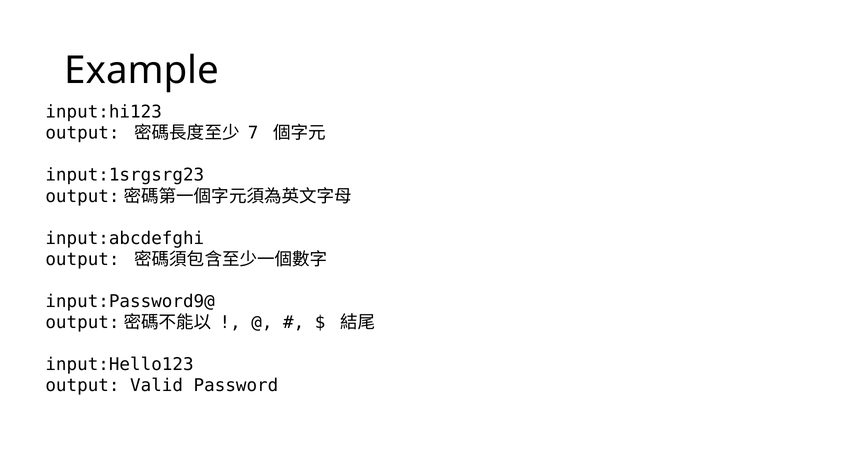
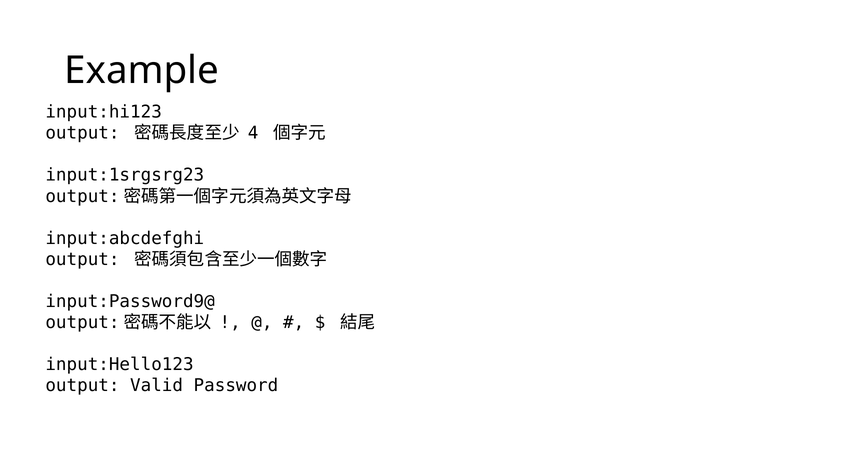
7: 7 -> 4
